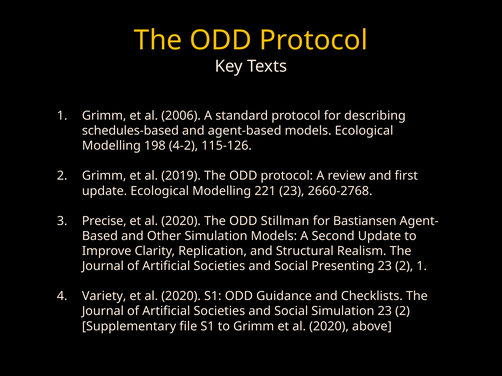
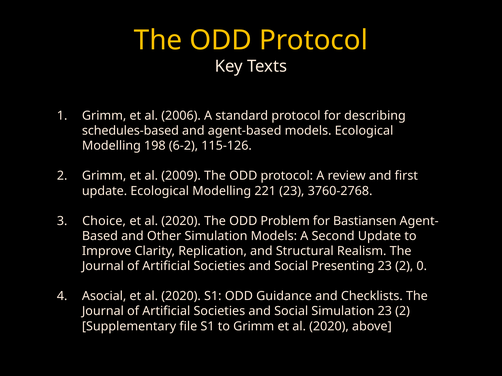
4-2: 4-2 -> 6-2
2019: 2019 -> 2009
2660-2768: 2660-2768 -> 3760-2768
Precise: Precise -> Choice
Stillman: Stillman -> Problem
2 1: 1 -> 0
Variety: Variety -> Asocial
